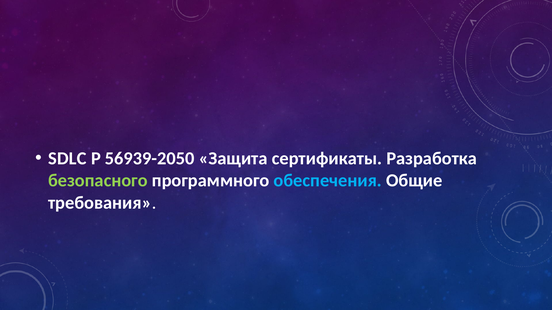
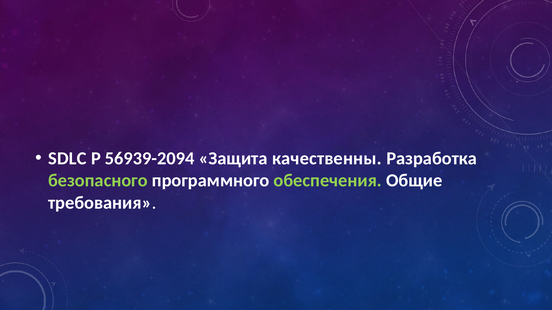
56939-2050: 56939-2050 -> 56939-2094
сертификаты: сертификаты -> качественны
обеспечения colour: light blue -> light green
